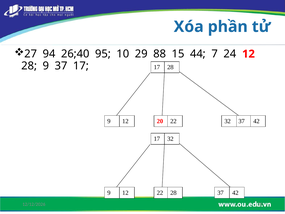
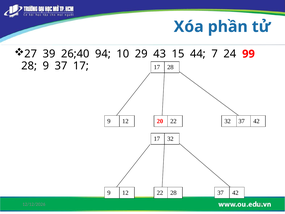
27 94: 94 -> 39
95: 95 -> 94
88: 88 -> 43
24 12: 12 -> 99
